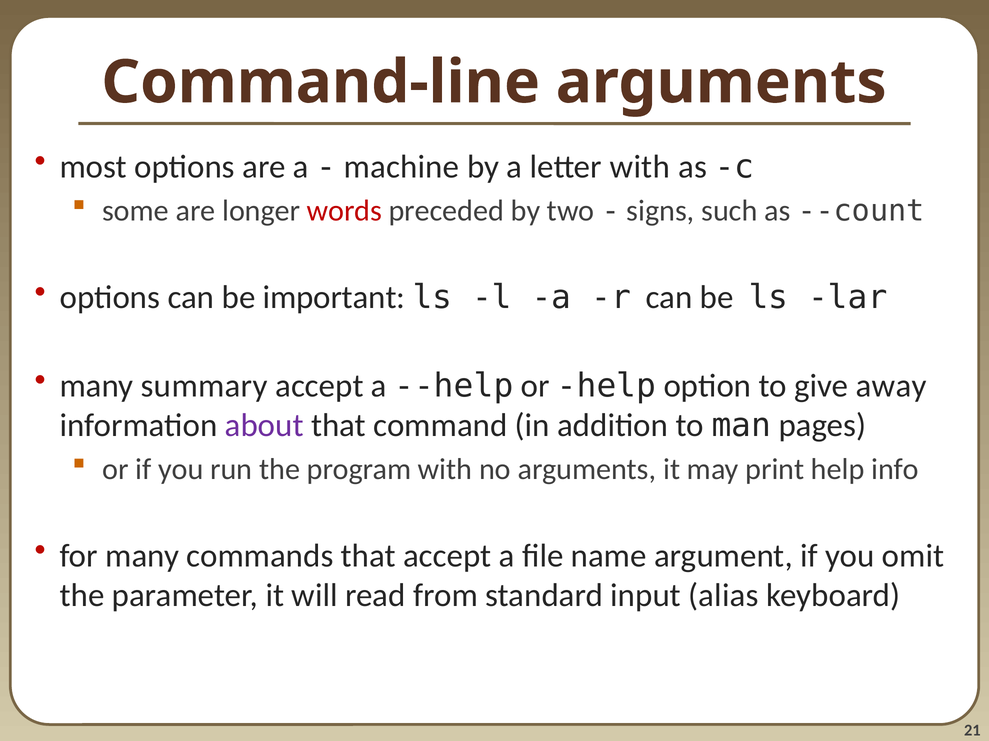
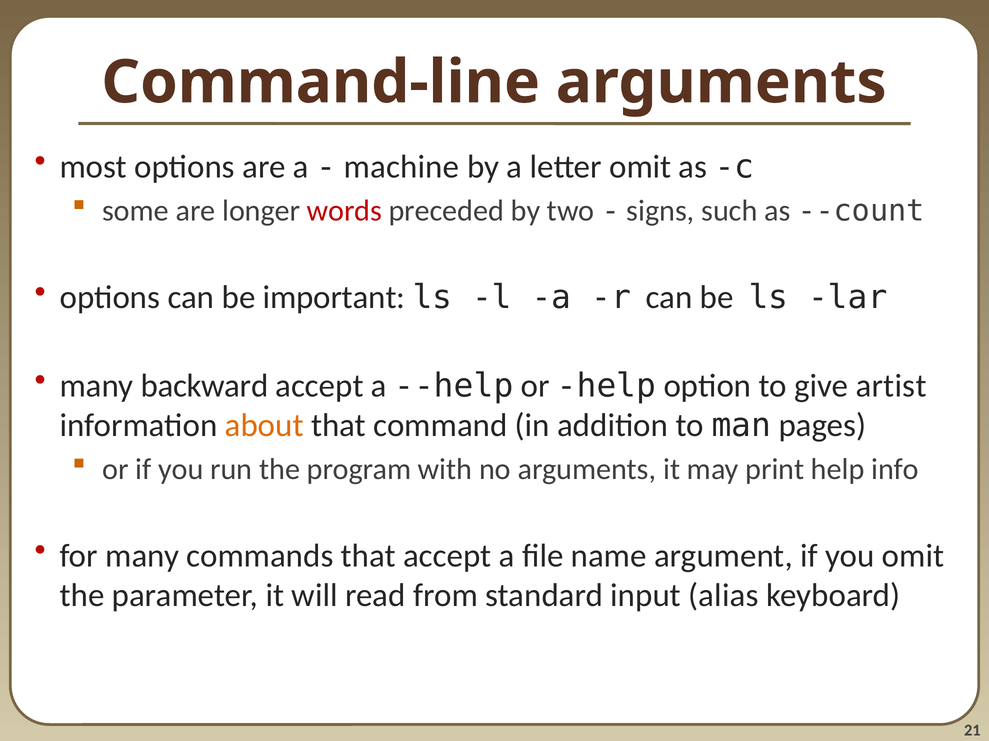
letter with: with -> omit
summary: summary -> backward
away: away -> artist
about colour: purple -> orange
